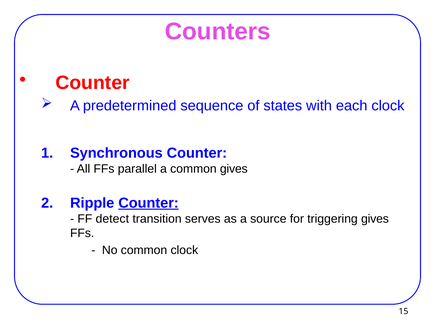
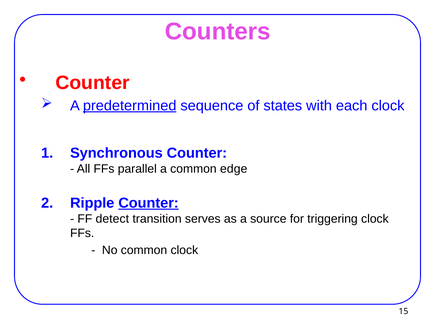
predetermined underline: none -> present
common gives: gives -> edge
triggering gives: gives -> clock
